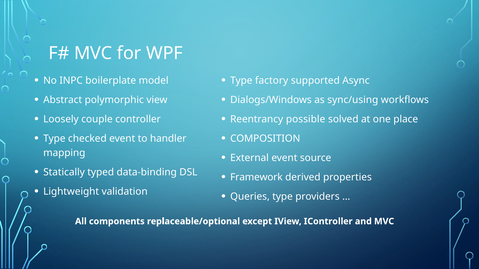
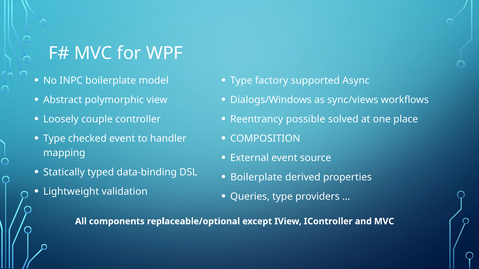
sync/using: sync/using -> sync/views
Framework at (256, 177): Framework -> Boilerplate
